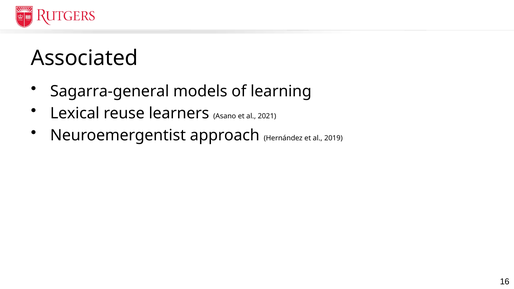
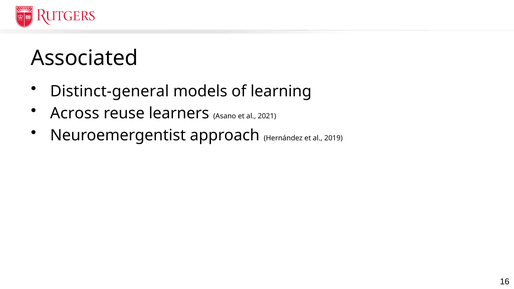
Sagarra-general: Sagarra-general -> Distinct-general
Lexical: Lexical -> Across
